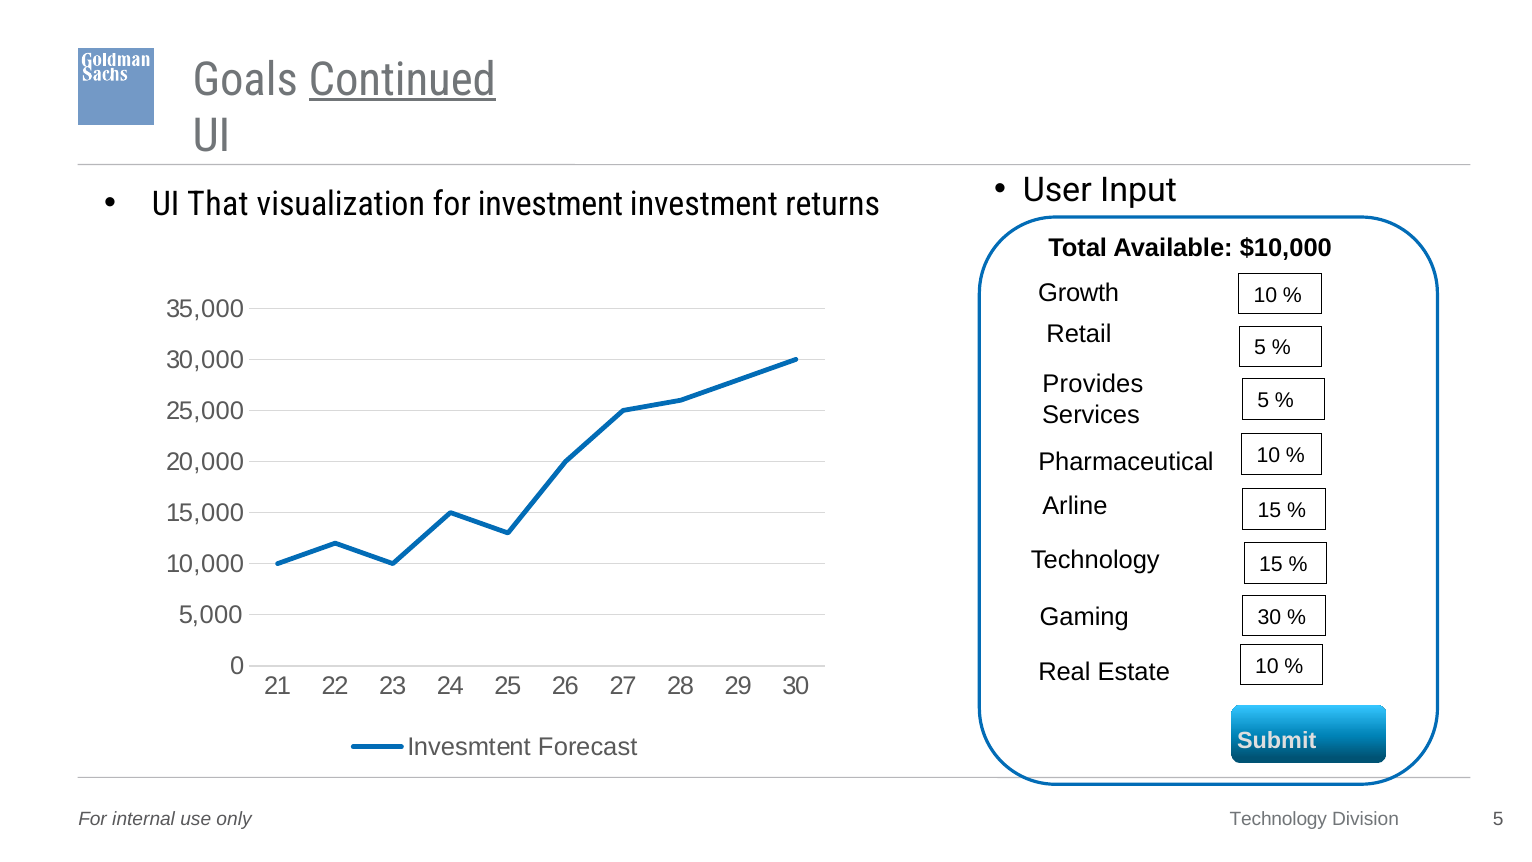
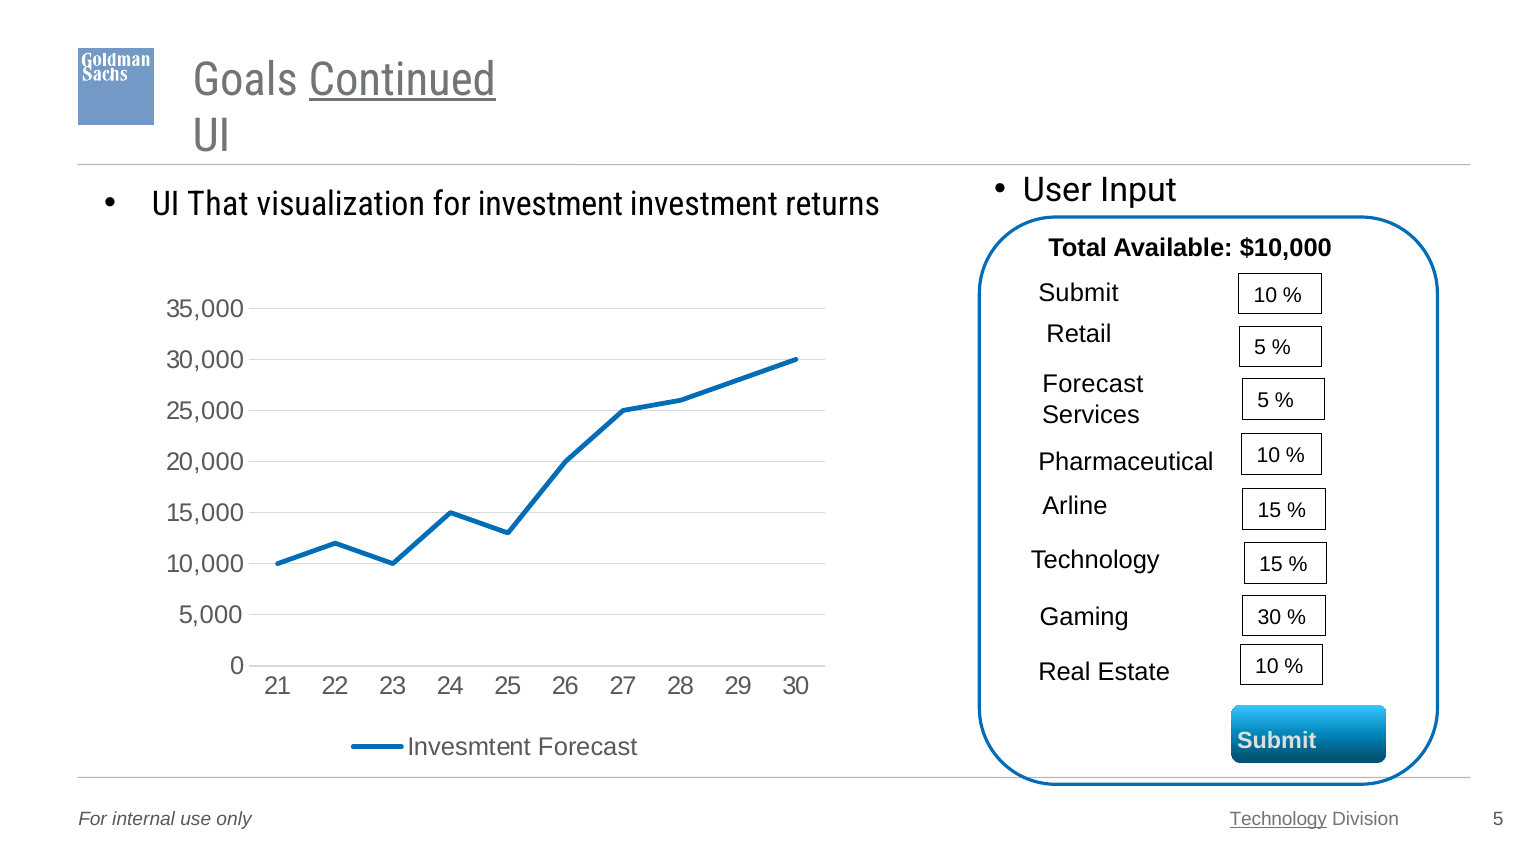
Growth at (1079, 293): Growth -> Submit
Provides at (1093, 384): Provides -> Forecast
Technology at (1278, 819) underline: none -> present
